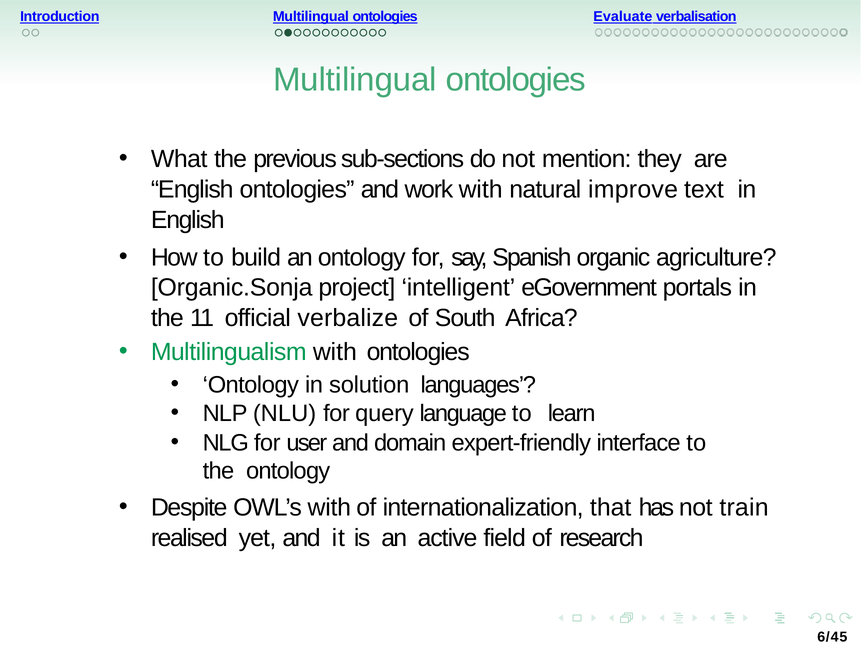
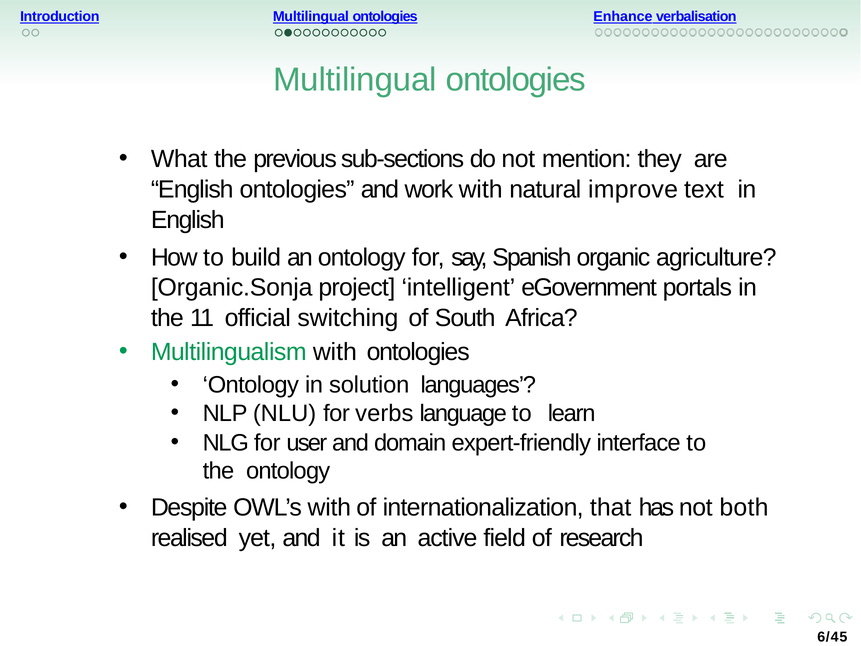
Evaluate: Evaluate -> Enhance
verbalize: verbalize -> switching
query: query -> verbs
train: train -> both
